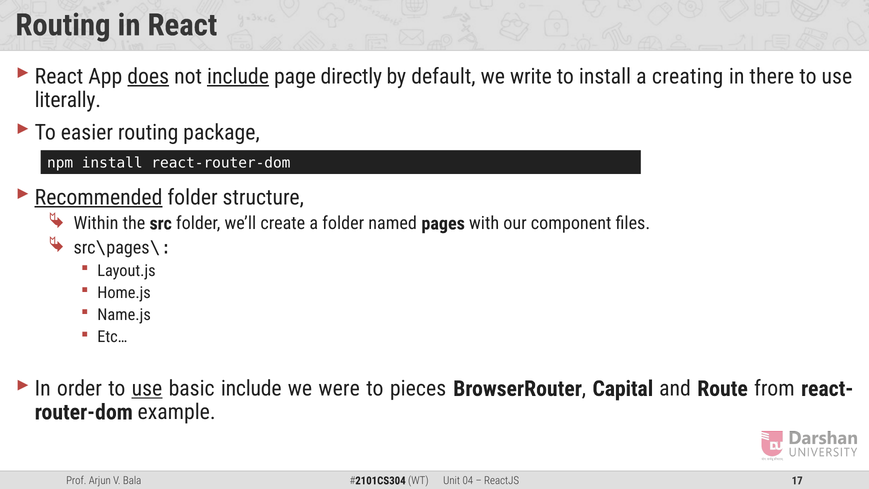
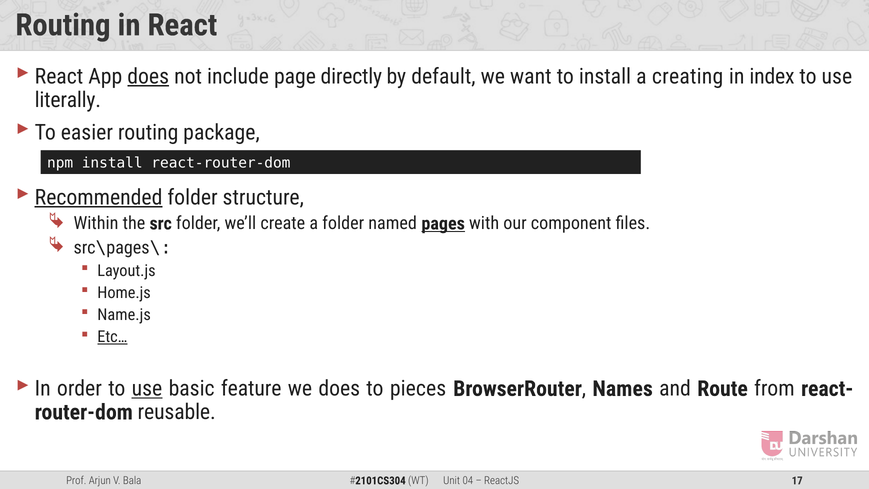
include at (238, 76) underline: present -> none
write: write -> want
there: there -> index
pages underline: none -> present
Etc… underline: none -> present
basic include: include -> feature
we were: were -> does
Capital: Capital -> Names
example: example -> reusable
